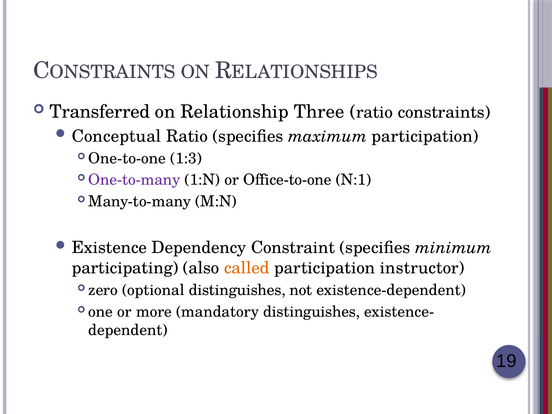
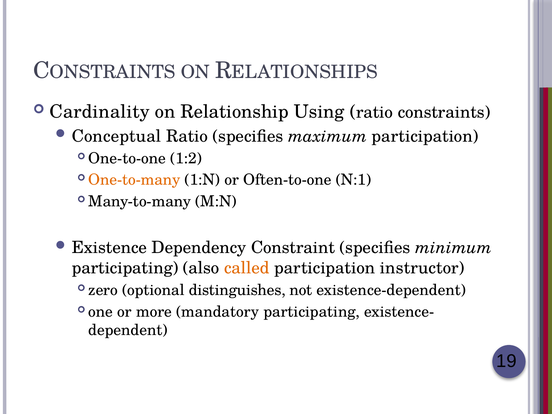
Transferred: Transferred -> Cardinality
Three: Three -> Using
1:3: 1:3 -> 1:2
One-to-many colour: purple -> orange
Office-to-one: Office-to-one -> Often-to-one
mandatory distinguishes: distinguishes -> participating
